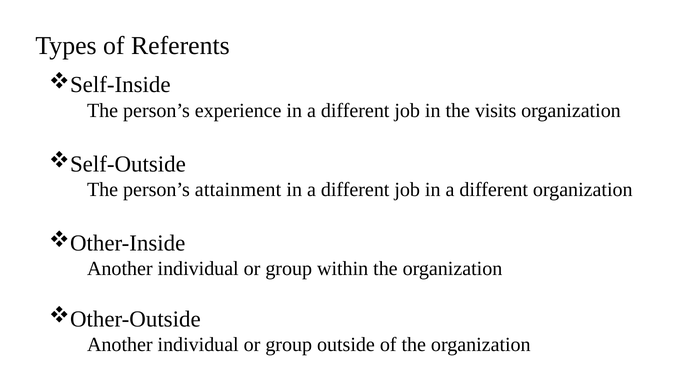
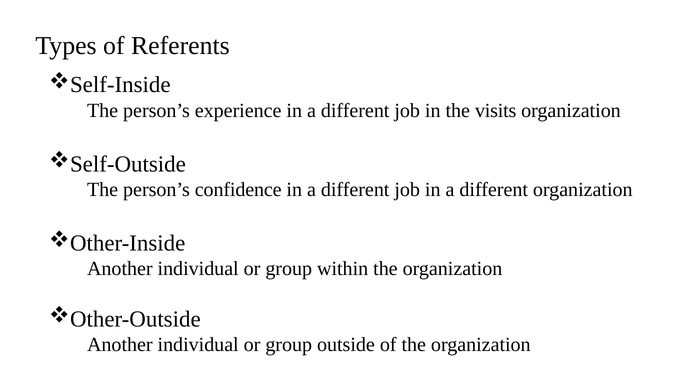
attainment: attainment -> confidence
